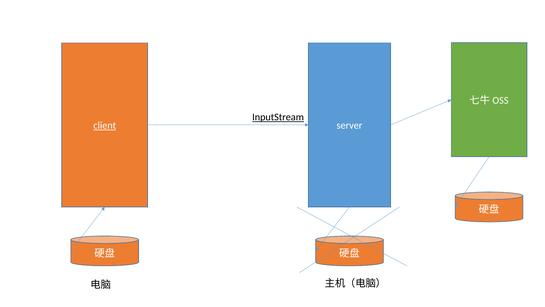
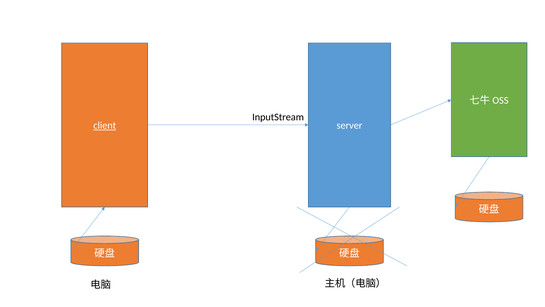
InputStream underline: present -> none
